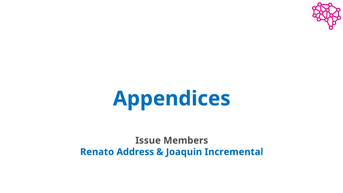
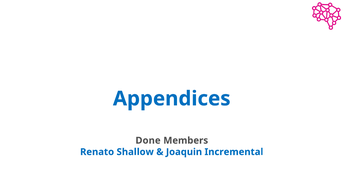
Issue: Issue -> Done
Address: Address -> Shallow
